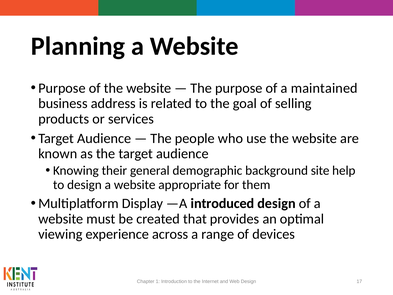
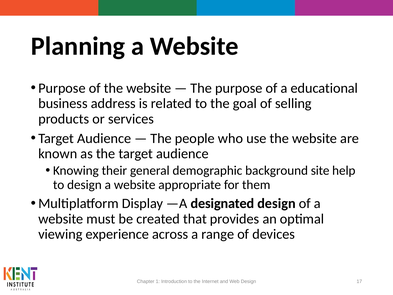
maintained: maintained -> educational
introduced: introduced -> designated
